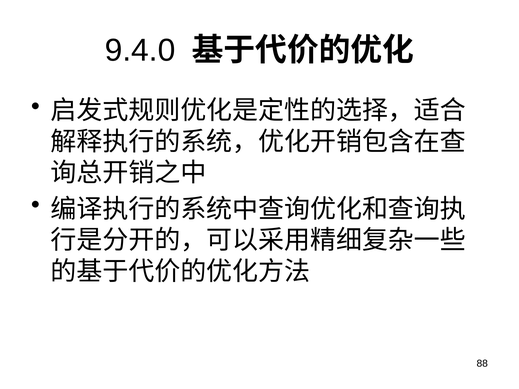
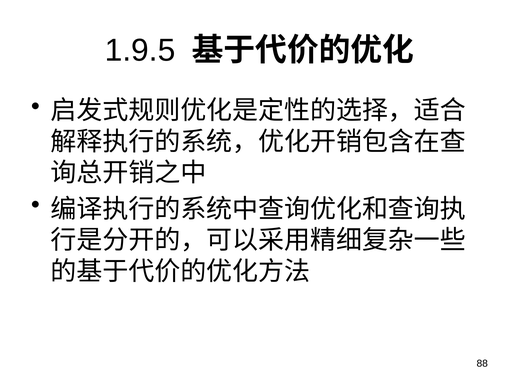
9.4.0: 9.4.0 -> 1.9.5
